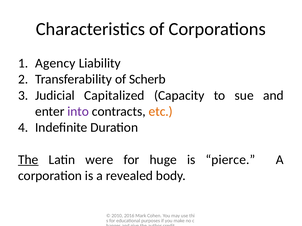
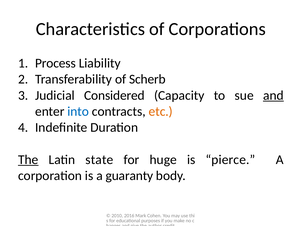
Agency: Agency -> Process
Capitalized: Capitalized -> Considered
and at (273, 96) underline: none -> present
into colour: purple -> blue
were: were -> state
revealed: revealed -> guaranty
